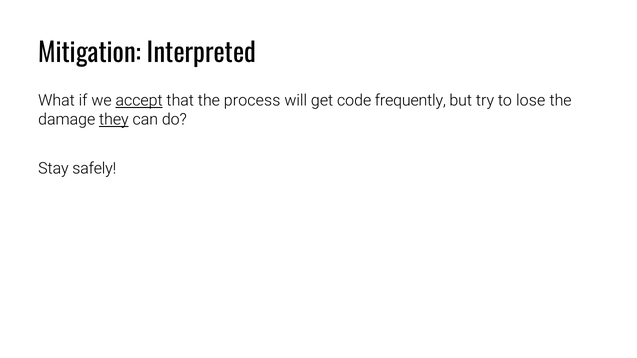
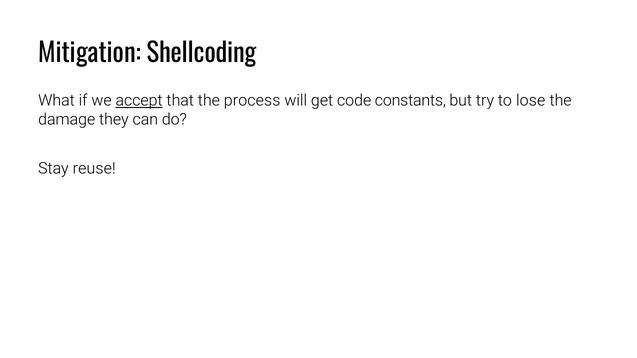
Interpreted: Interpreted -> Shellcoding
frequently: frequently -> constants
they underline: present -> none
safely: safely -> reuse
